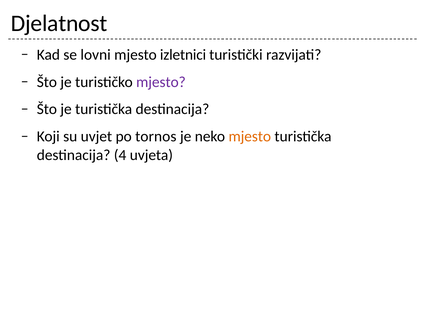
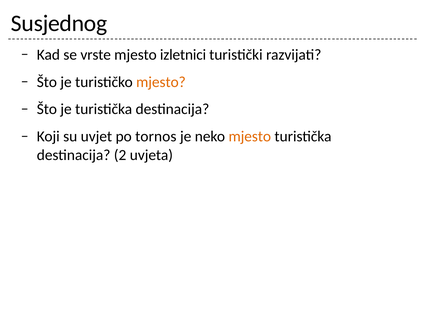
Djelatnost: Djelatnost -> Susjednog
lovni: lovni -> vrste
mjesto at (161, 82) colour: purple -> orange
4: 4 -> 2
